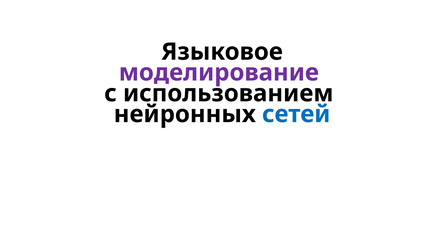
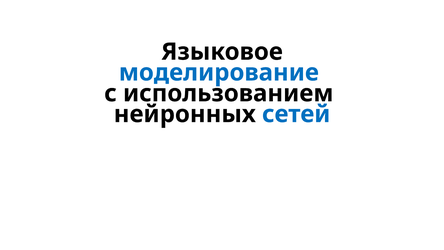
моделирование colour: purple -> blue
